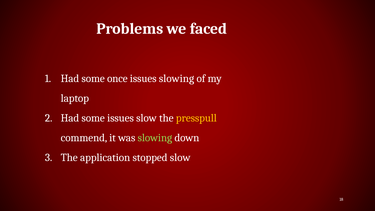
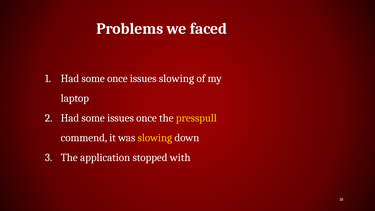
issues slow: slow -> once
slowing at (155, 138) colour: light green -> yellow
stopped slow: slow -> with
